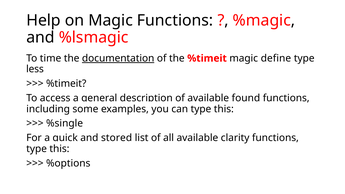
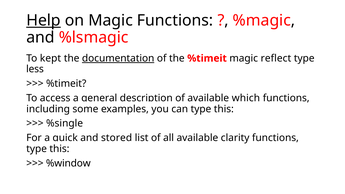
Help underline: none -> present
time: time -> kept
define: define -> reflect
found: found -> which
%options: %options -> %window
